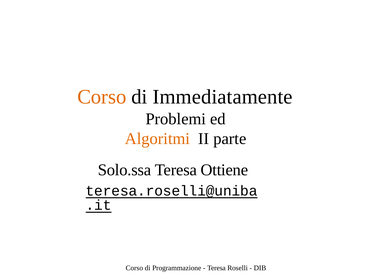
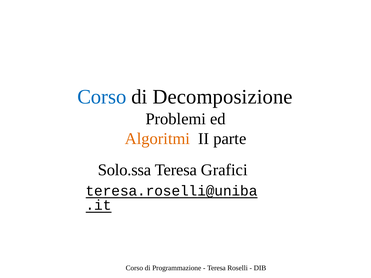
Corso at (102, 97) colour: orange -> blue
Immediatamente: Immediatamente -> Decomposizione
Ottiene: Ottiene -> Grafici
